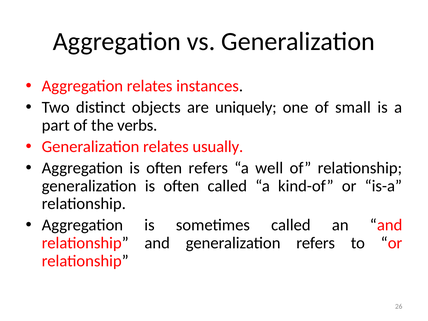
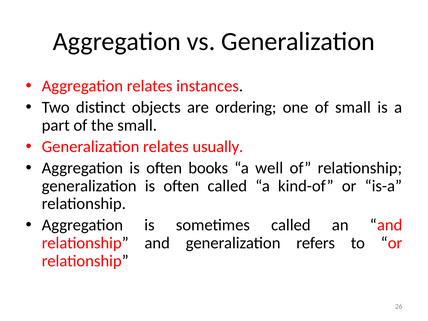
uniquely: uniquely -> ordering
the verbs: verbs -> small
often refers: refers -> books
